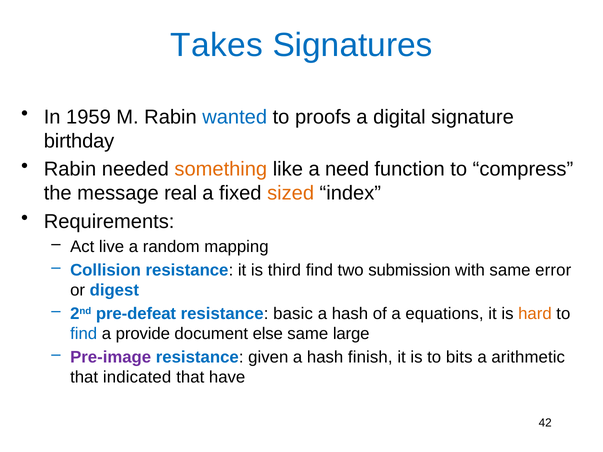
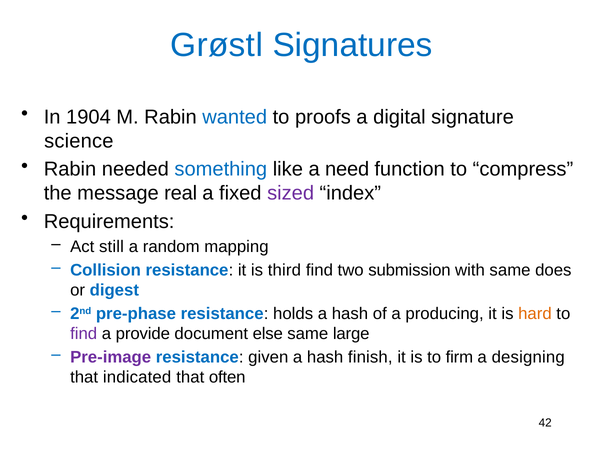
Takes: Takes -> Grøstl
1959: 1959 -> 1904
birthday: birthday -> science
something colour: orange -> blue
sized colour: orange -> purple
live: live -> still
error: error -> does
pre-defeat: pre-defeat -> pre-phase
basic: basic -> holds
equations: equations -> producing
find at (84, 334) colour: blue -> purple
bits: bits -> firm
arithmetic: arithmetic -> designing
have: have -> often
